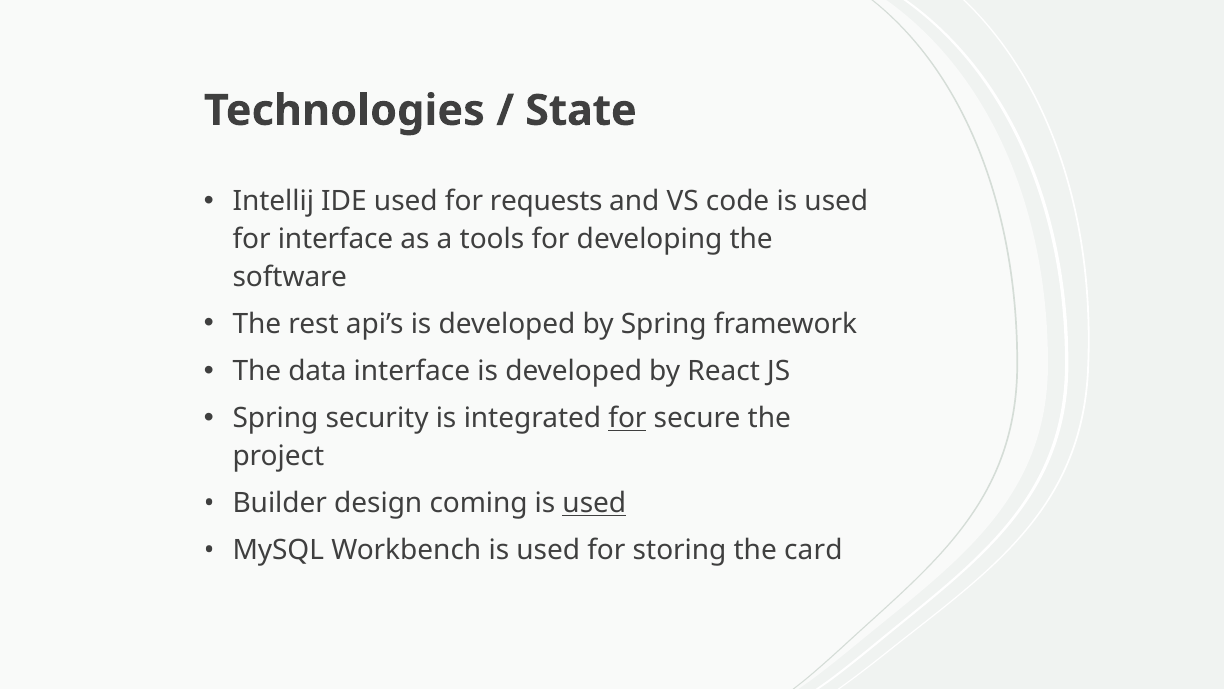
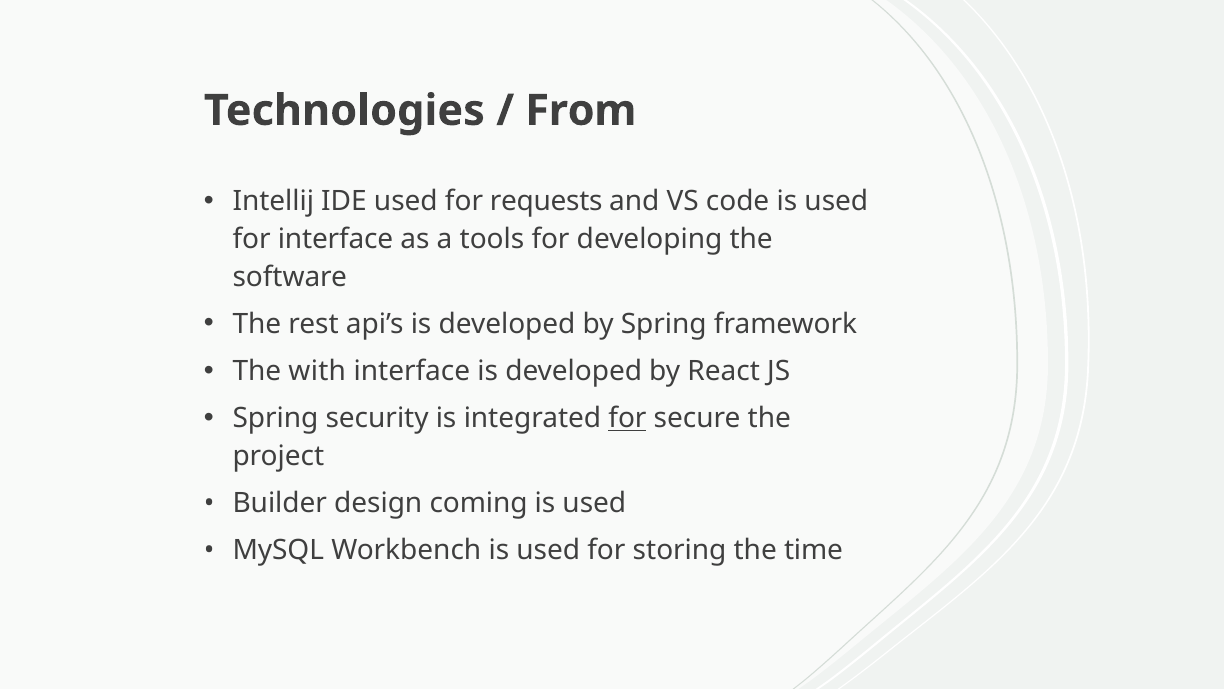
State: State -> From
data: data -> with
used at (594, 503) underline: present -> none
card: card -> time
